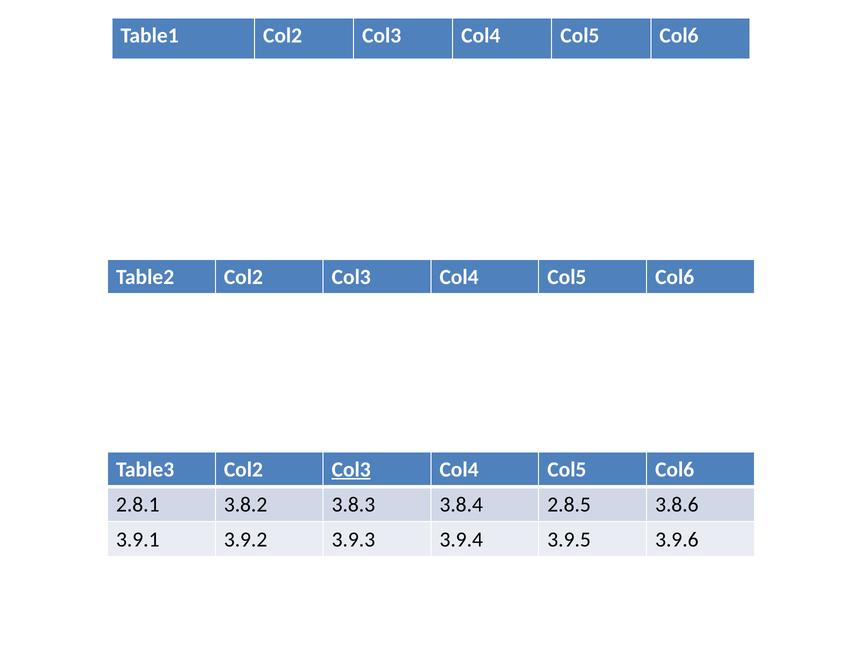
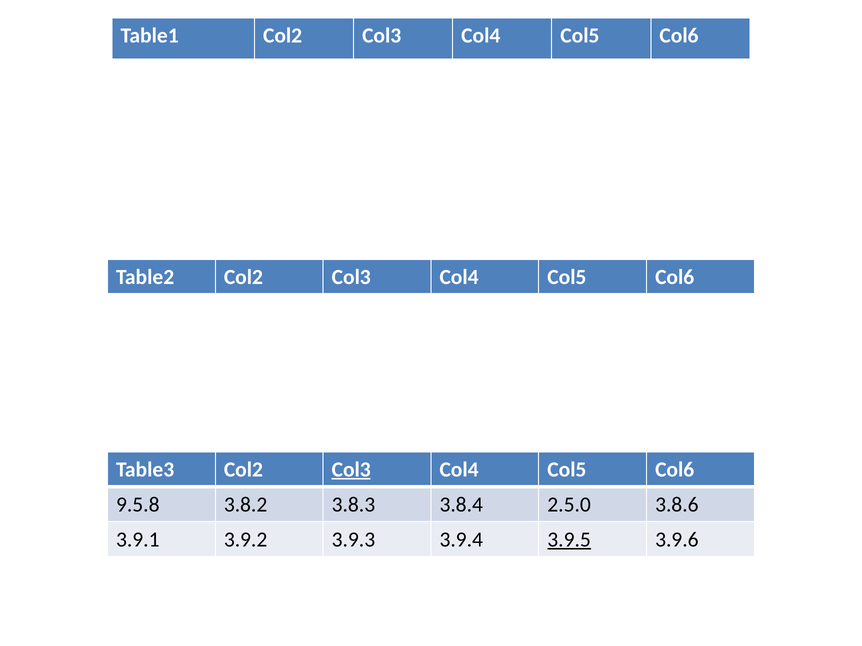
2.8.1: 2.8.1 -> 9.5.8
2.8.5: 2.8.5 -> 2.5.0
3.9.5 underline: none -> present
